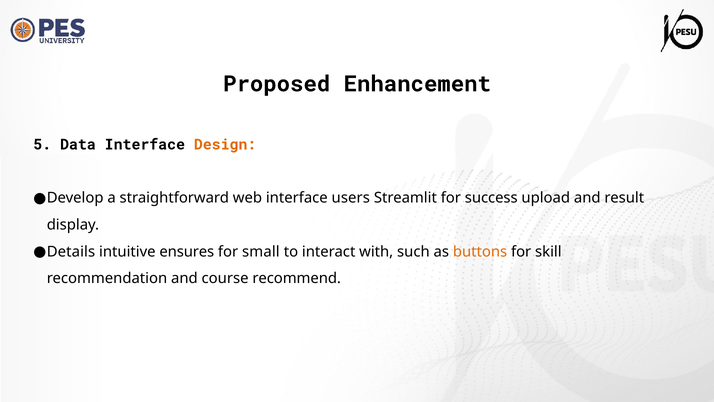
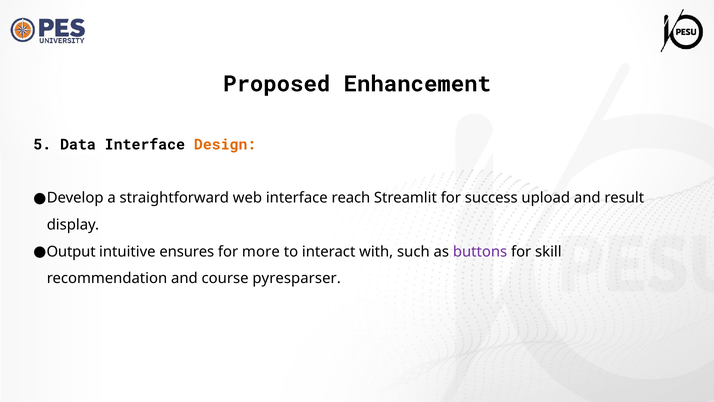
users: users -> reach
Details: Details -> Output
small: small -> more
buttons colour: orange -> purple
recommend: recommend -> pyresparser
